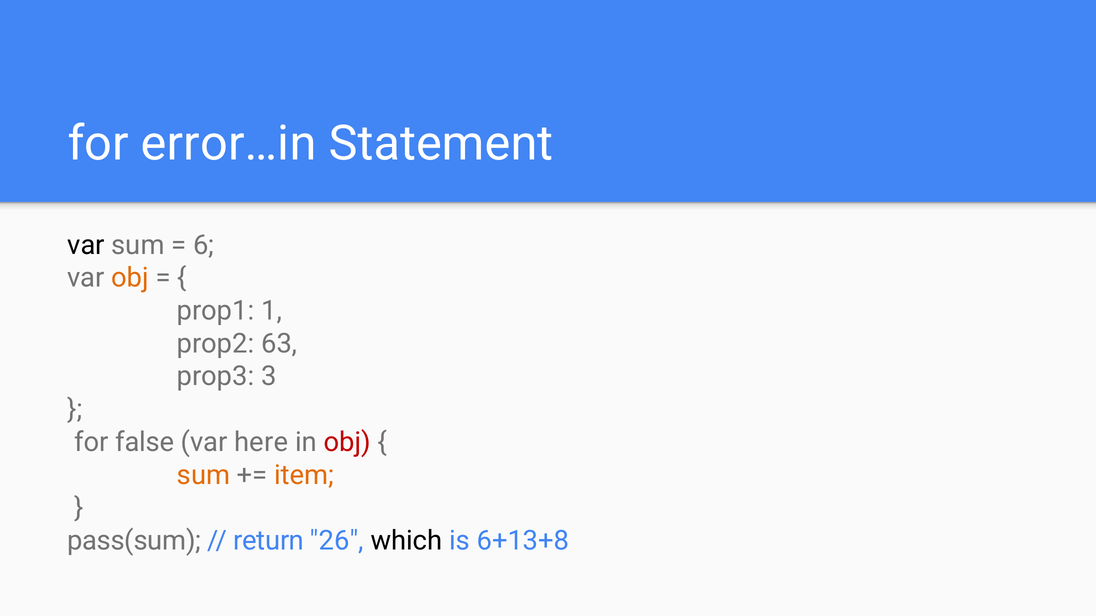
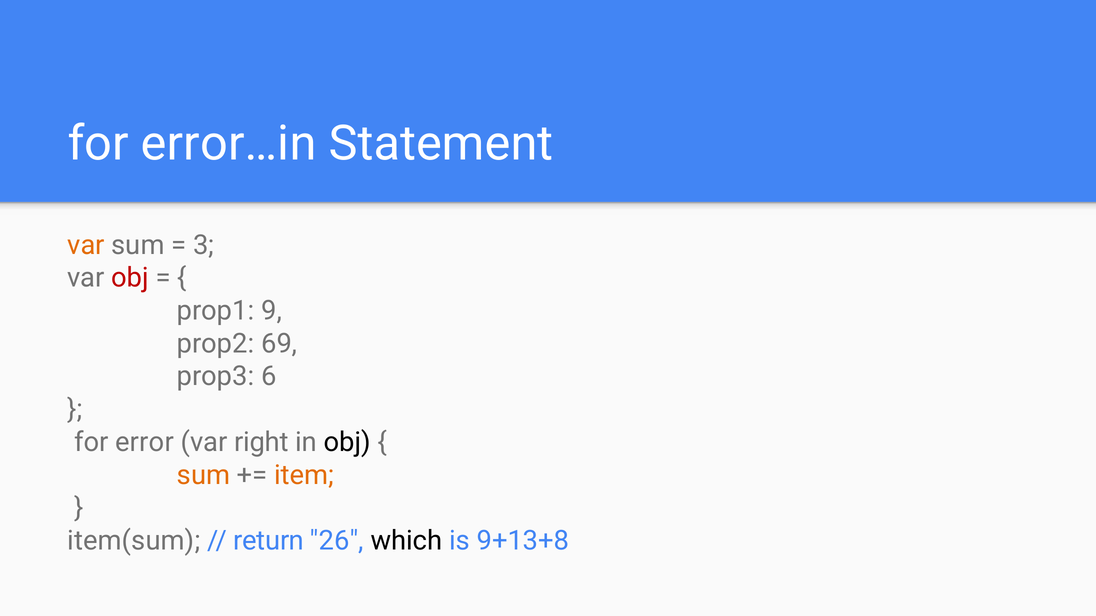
var at (86, 245) colour: black -> orange
6: 6 -> 3
obj at (130, 278) colour: orange -> red
1: 1 -> 9
63: 63 -> 69
3: 3 -> 6
false: false -> error
here: here -> right
obj at (347, 443) colour: red -> black
pass(sum: pass(sum -> item(sum
6+13+8: 6+13+8 -> 9+13+8
